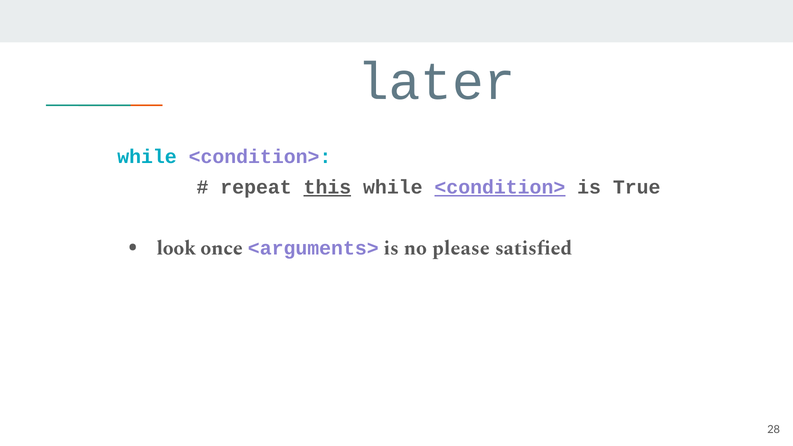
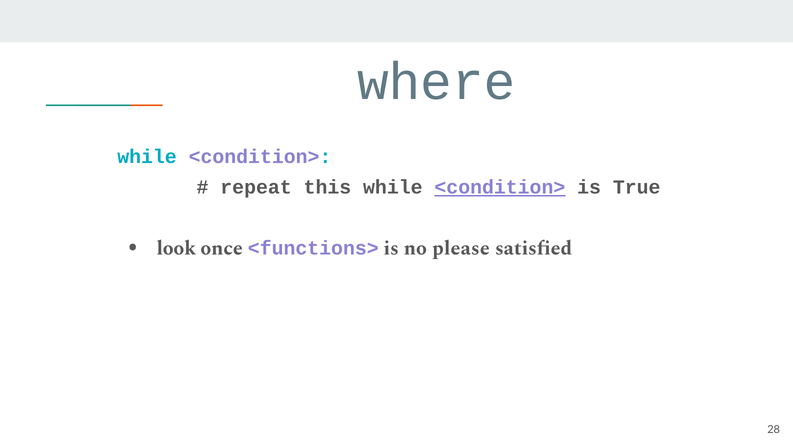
later: later -> where
this underline: present -> none
<arguments>: <arguments> -> <functions>
